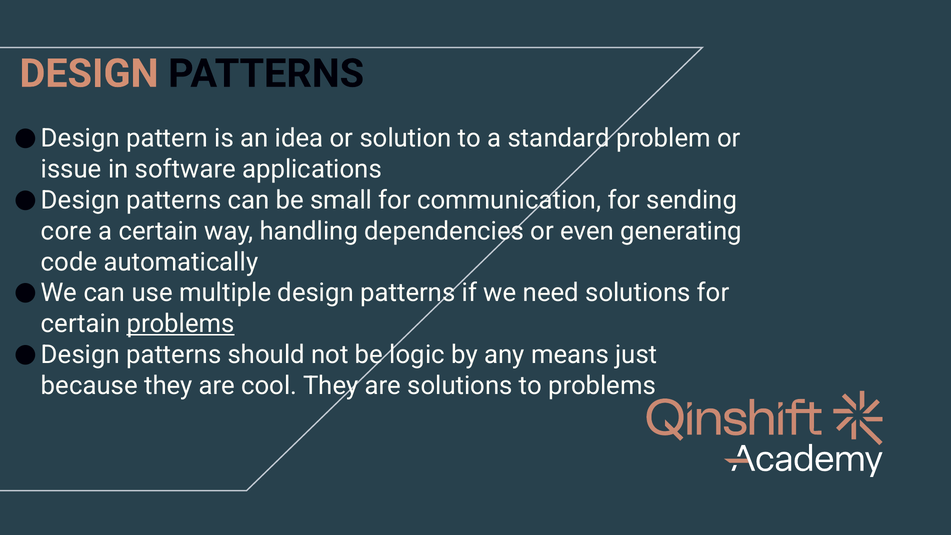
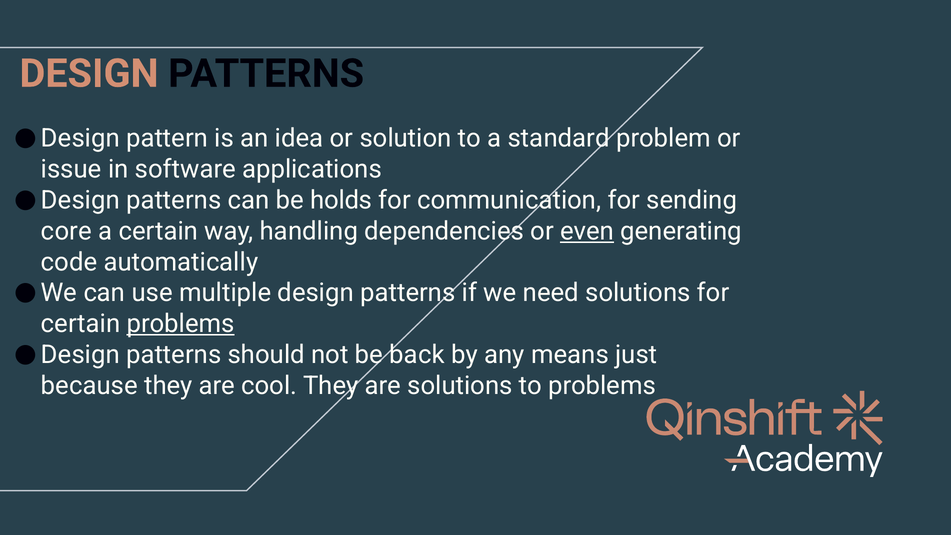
small: small -> holds
even underline: none -> present
logic: logic -> back
